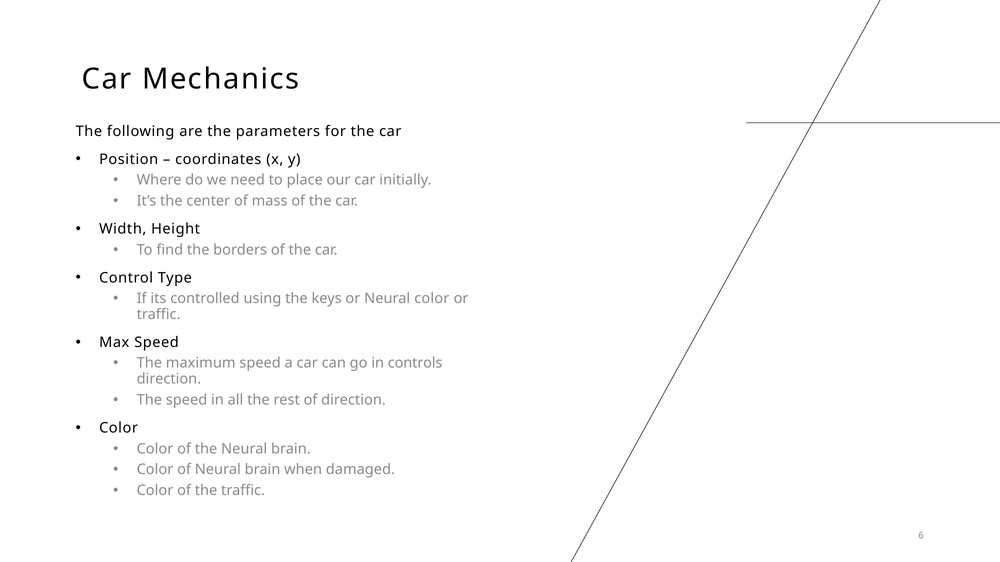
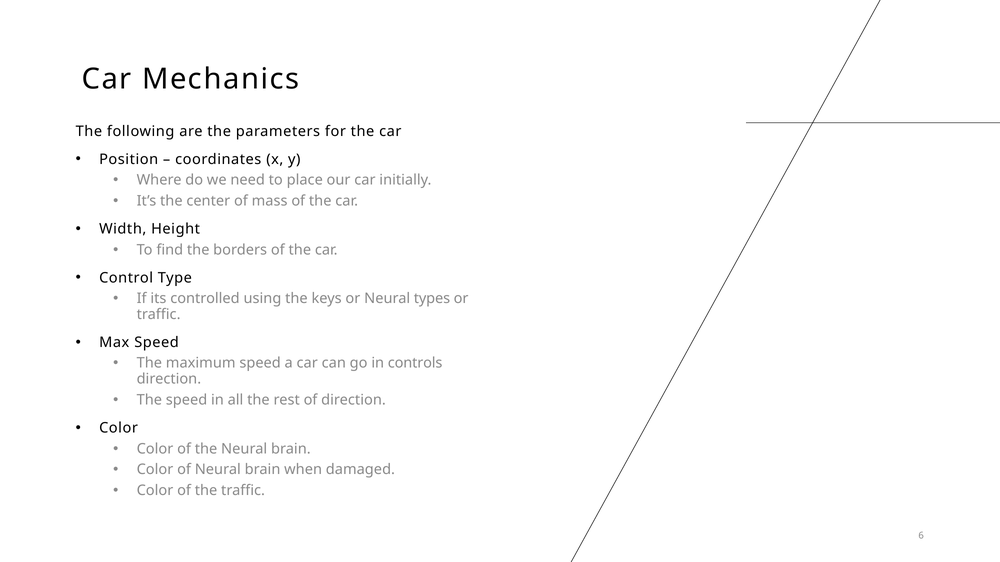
Neural color: color -> types
